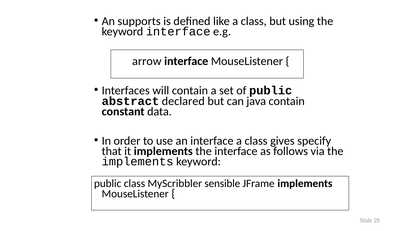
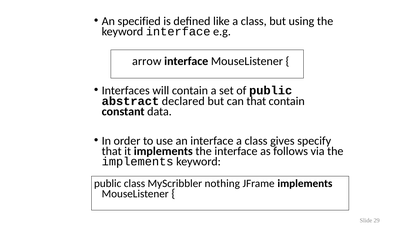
supports: supports -> specified
can java: java -> that
sensible: sensible -> nothing
